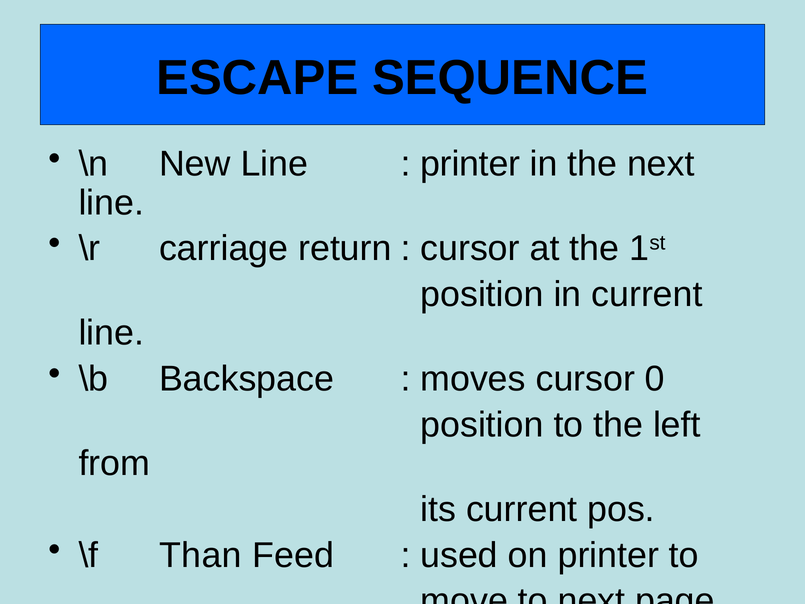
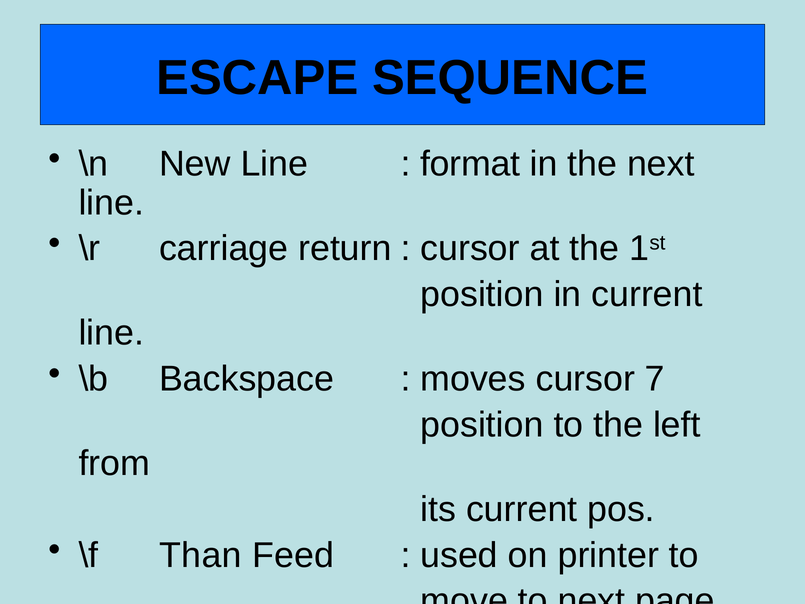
printer at (470, 164): printer -> format
0: 0 -> 7
